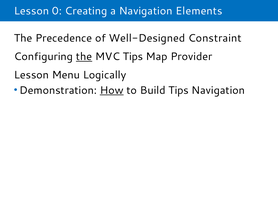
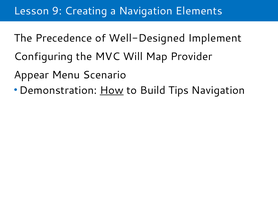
0: 0 -> 9
Constraint: Constraint -> Implement
the at (84, 57) underline: present -> none
MVC Tips: Tips -> Will
Lesson at (31, 75): Lesson -> Appear
Logically: Logically -> Scenario
